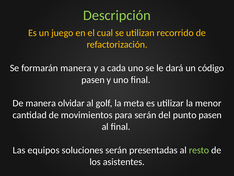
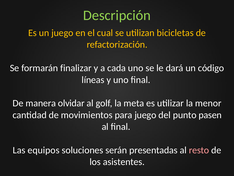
recorrido: recorrido -> bicicletas
formarán manera: manera -> finalizar
pasen at (93, 80): pasen -> líneas
para serán: serán -> juego
resto colour: light green -> pink
